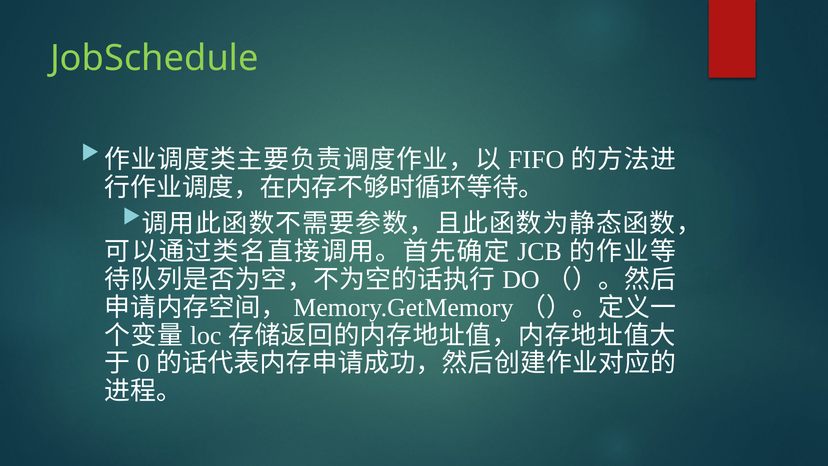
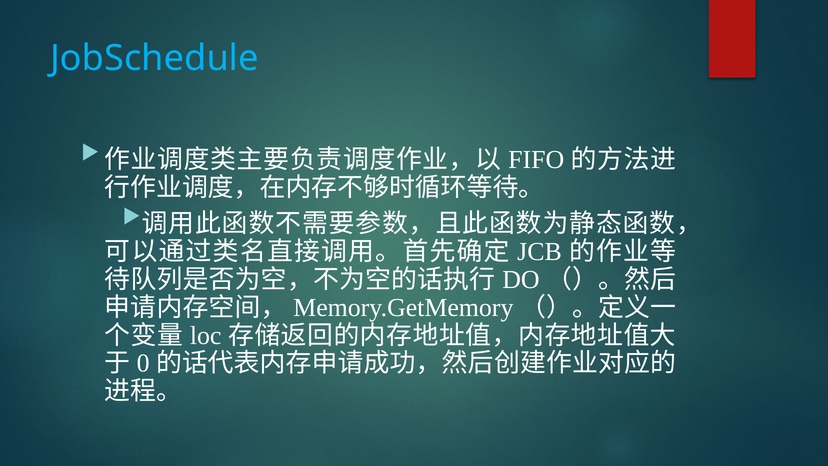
JobSchedule colour: light green -> light blue
